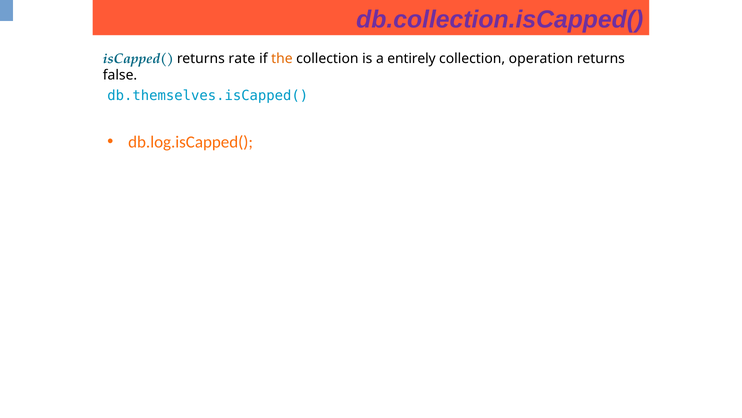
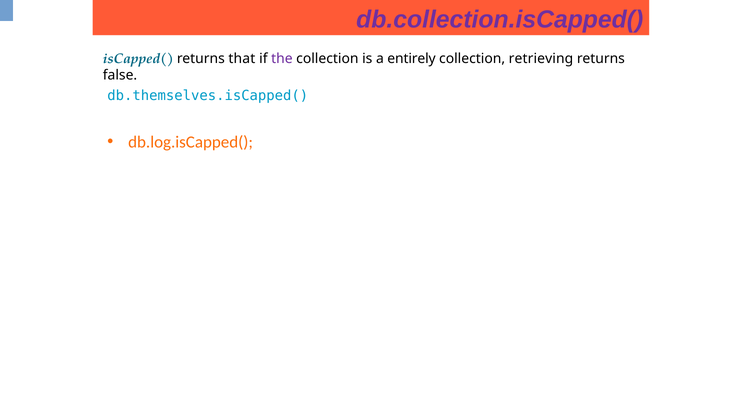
rate: rate -> that
the colour: orange -> purple
operation: operation -> retrieving
